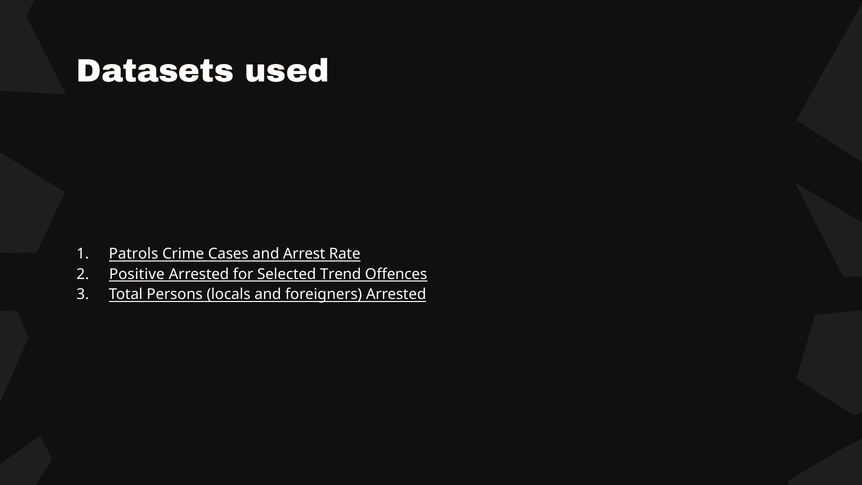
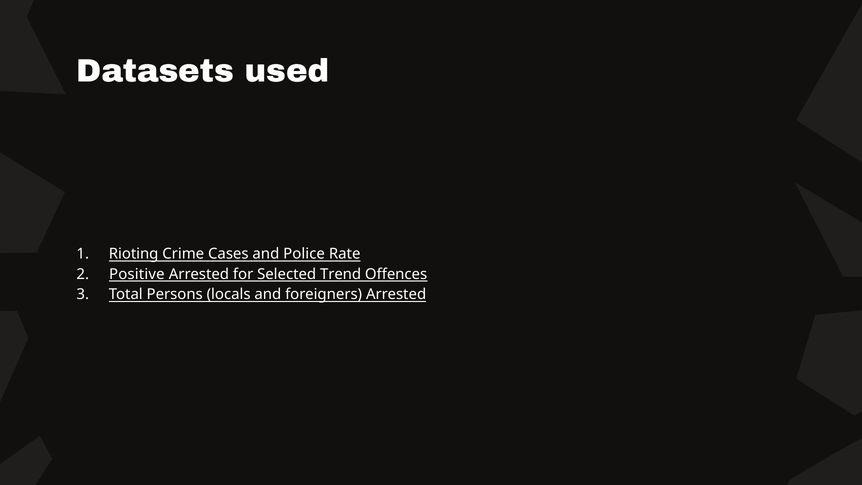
Patrols: Patrols -> Rioting
Arrest: Arrest -> Police
